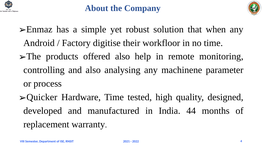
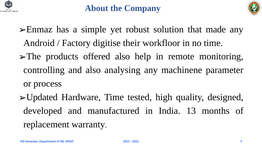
when: when -> made
Quicker: Quicker -> Updated
44: 44 -> 13
